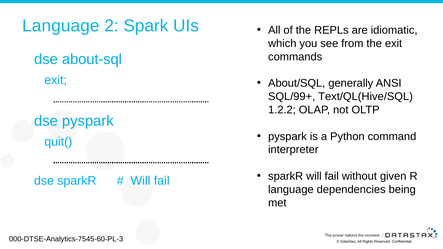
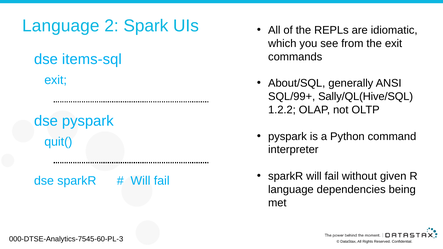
about-sql: about-sql -> items-sql
Text/QL(Hive/SQL: Text/QL(Hive/SQL -> Sally/QL(Hive/SQL
